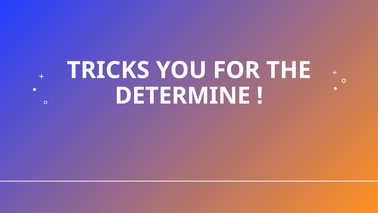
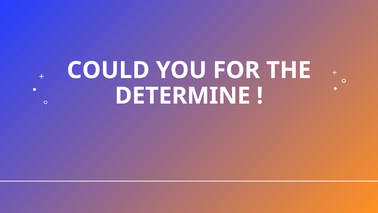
TRICKS: TRICKS -> COULD
